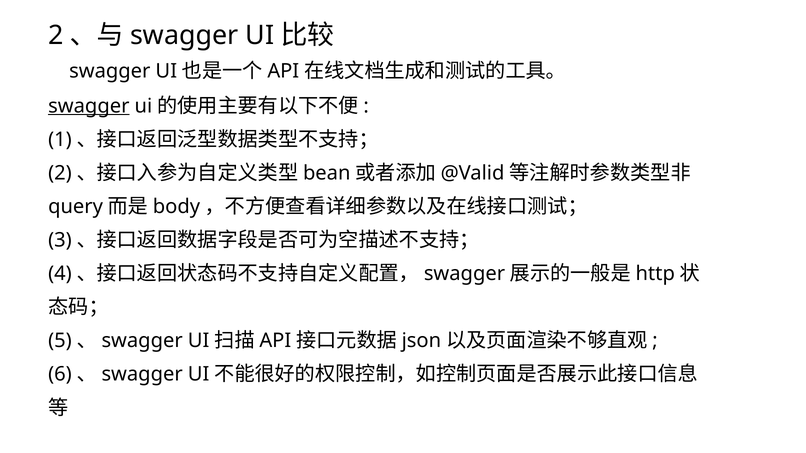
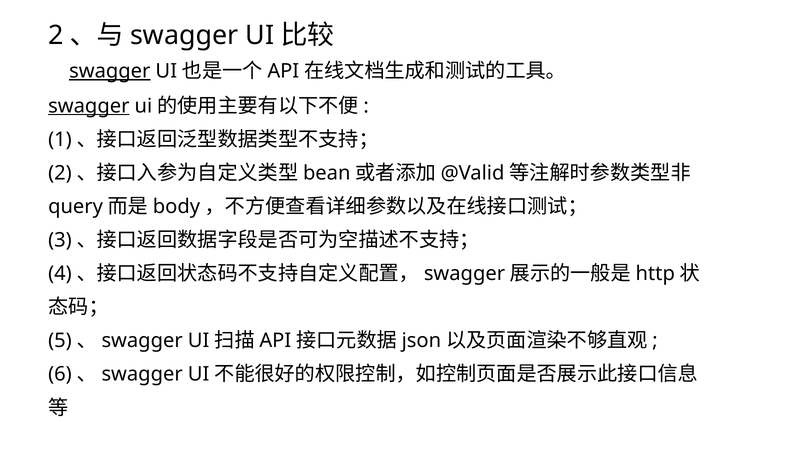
swagger at (110, 71) underline: none -> present
